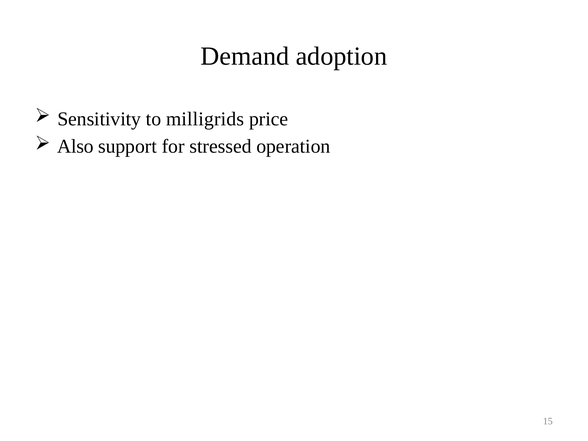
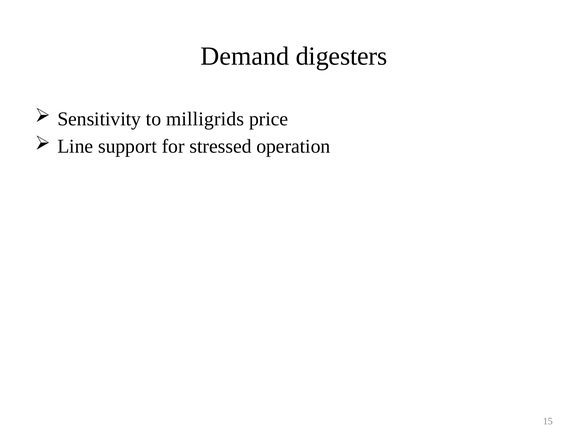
adoption: adoption -> digesters
Also: Also -> Line
